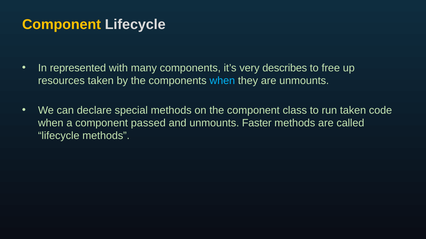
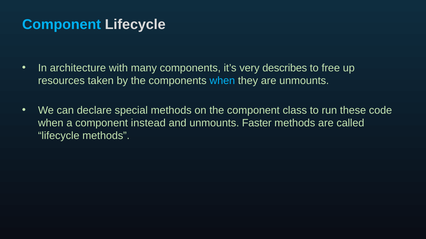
Component at (62, 24) colour: yellow -> light blue
represented: represented -> architecture
run taken: taken -> these
passed: passed -> instead
